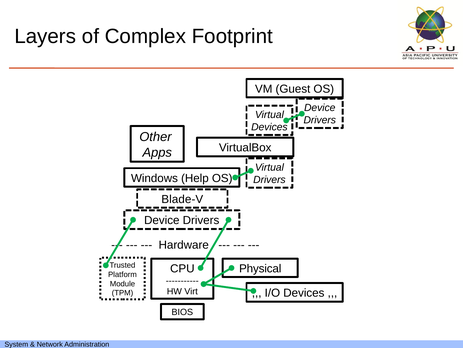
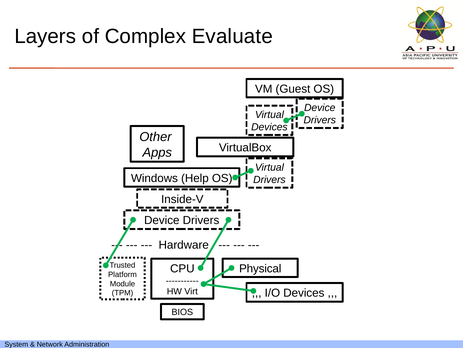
Footprint: Footprint -> Evaluate
Blade-V: Blade-V -> Inside-V
